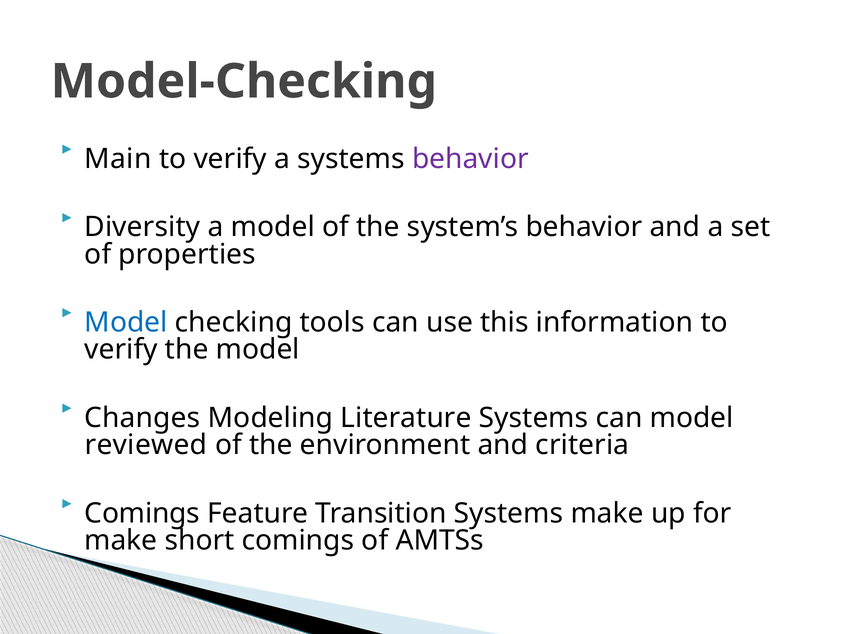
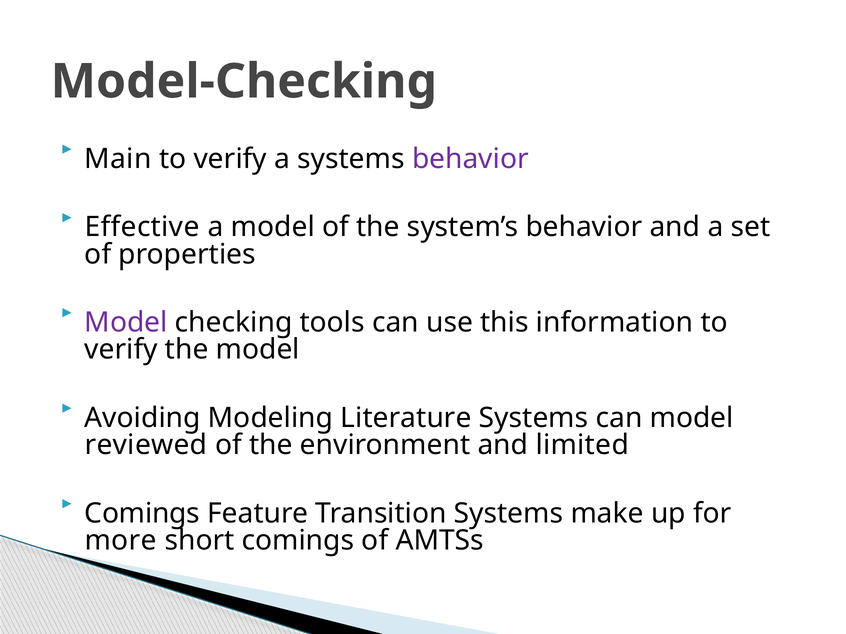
Diversity: Diversity -> Effective
Model at (126, 323) colour: blue -> purple
Changes: Changes -> Avoiding
criteria: criteria -> limited
make at (121, 541): make -> more
